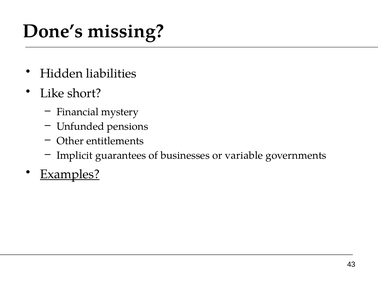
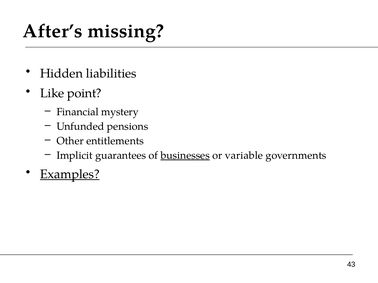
Done’s: Done’s -> After’s
short: short -> point
businesses underline: none -> present
